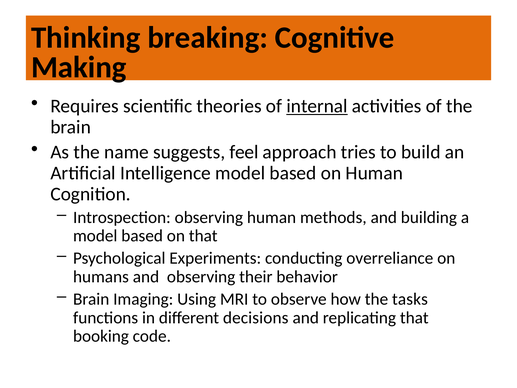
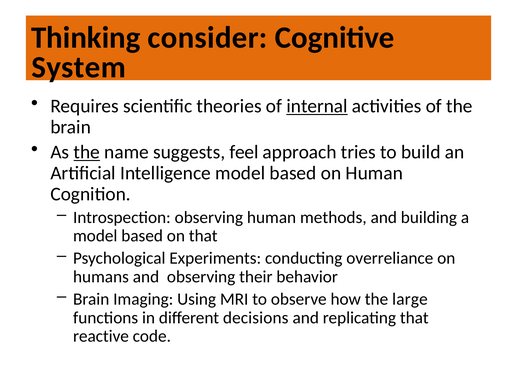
breaking: breaking -> consider
Making: Making -> System
the at (87, 152) underline: none -> present
tasks: tasks -> large
booking: booking -> reactive
